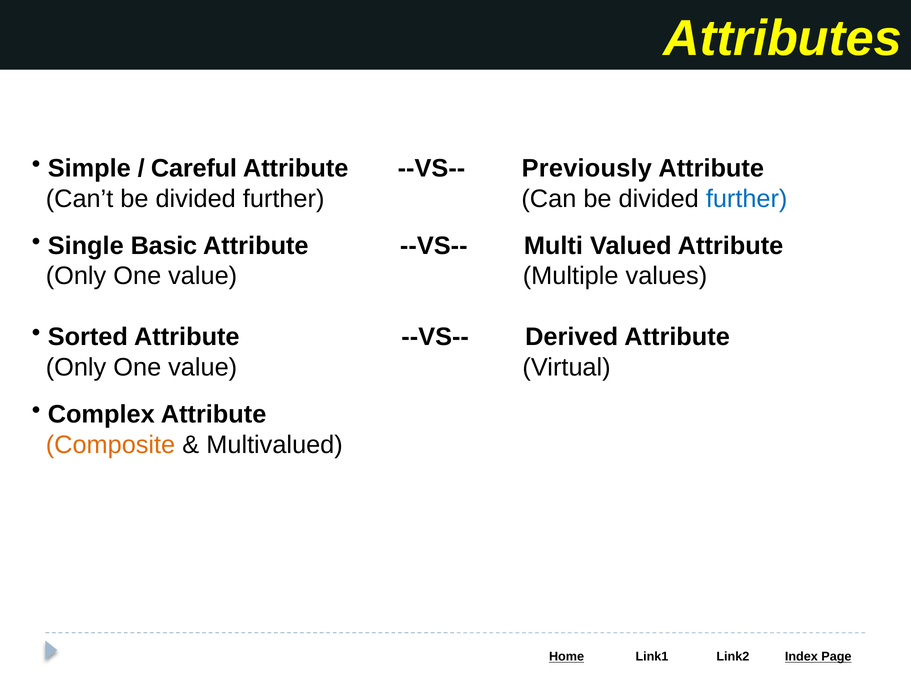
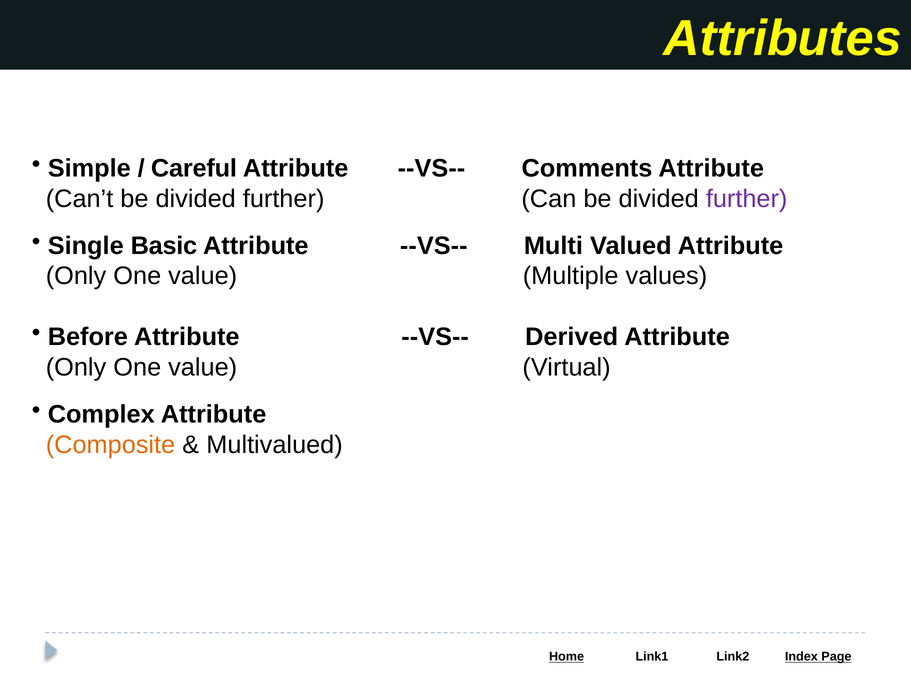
Previously: Previously -> Comments
further at (747, 199) colour: blue -> purple
Sorted: Sorted -> Before
